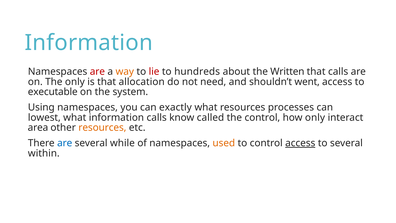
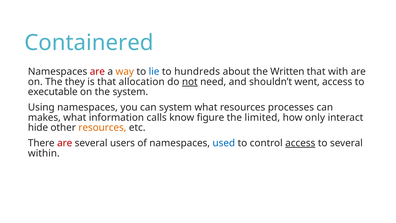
Information at (89, 43): Information -> Containered
lie colour: red -> blue
that calls: calls -> with
The only: only -> they
not underline: none -> present
can exactly: exactly -> system
lowest: lowest -> makes
called: called -> figure
the control: control -> limited
area: area -> hide
are at (65, 143) colour: blue -> red
while: while -> users
used colour: orange -> blue
